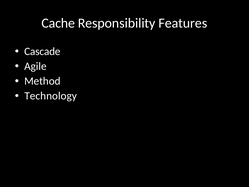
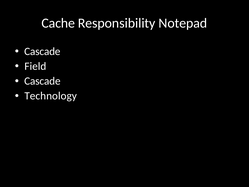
Features: Features -> Notepad
Agile: Agile -> Field
Method at (42, 81): Method -> Cascade
